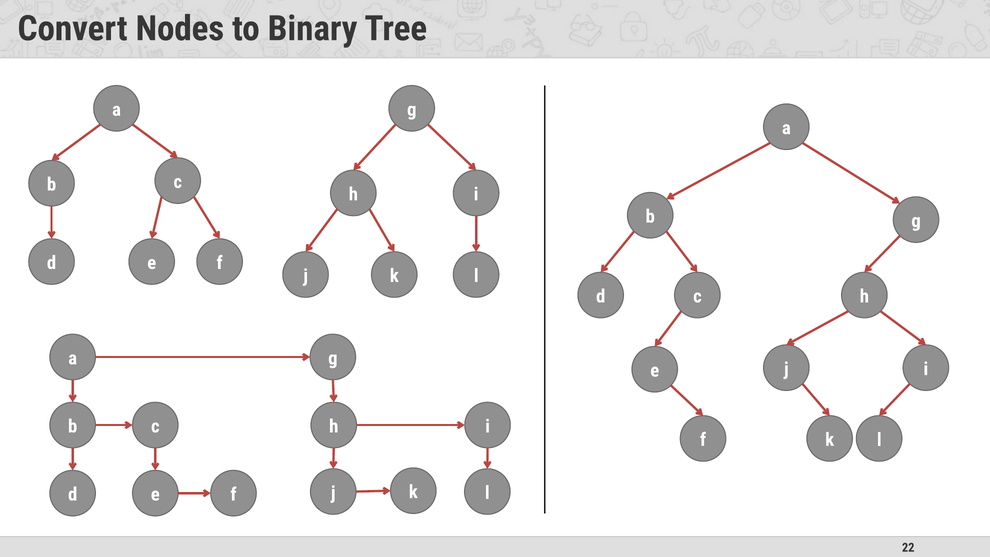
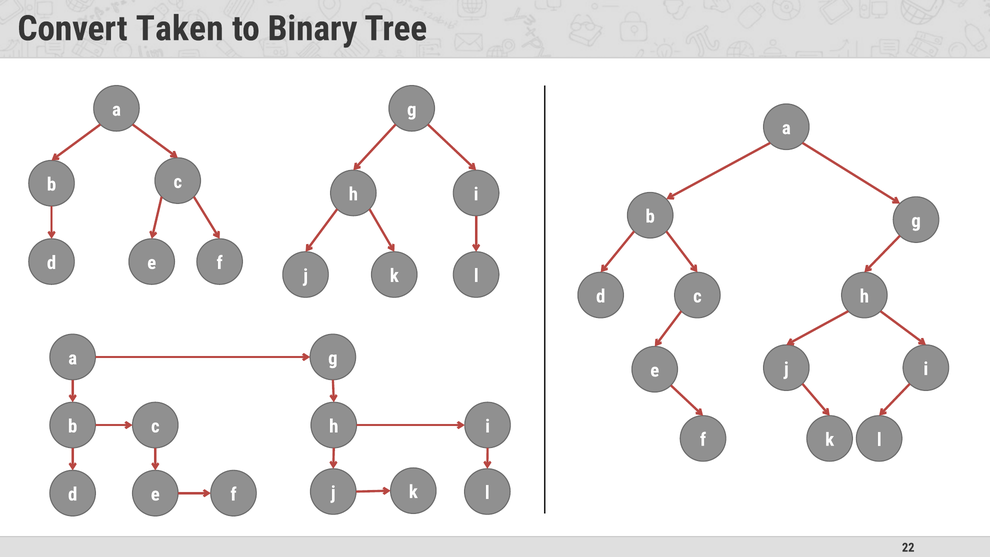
Nodes: Nodes -> Taken
